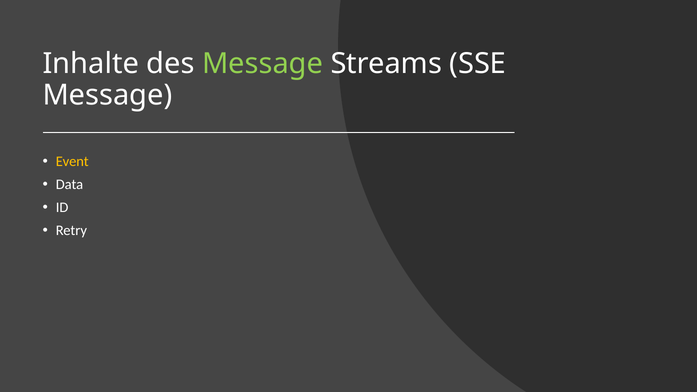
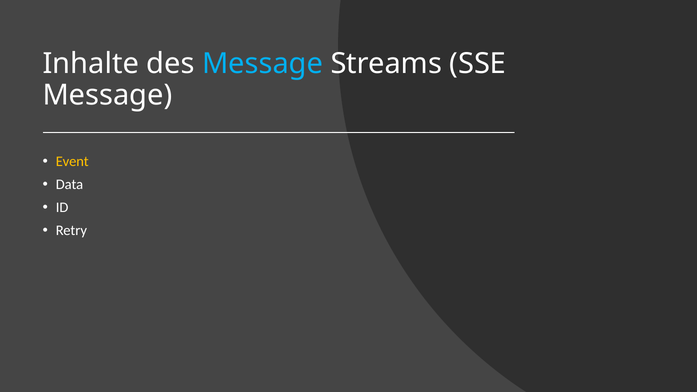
Message at (263, 64) colour: light green -> light blue
